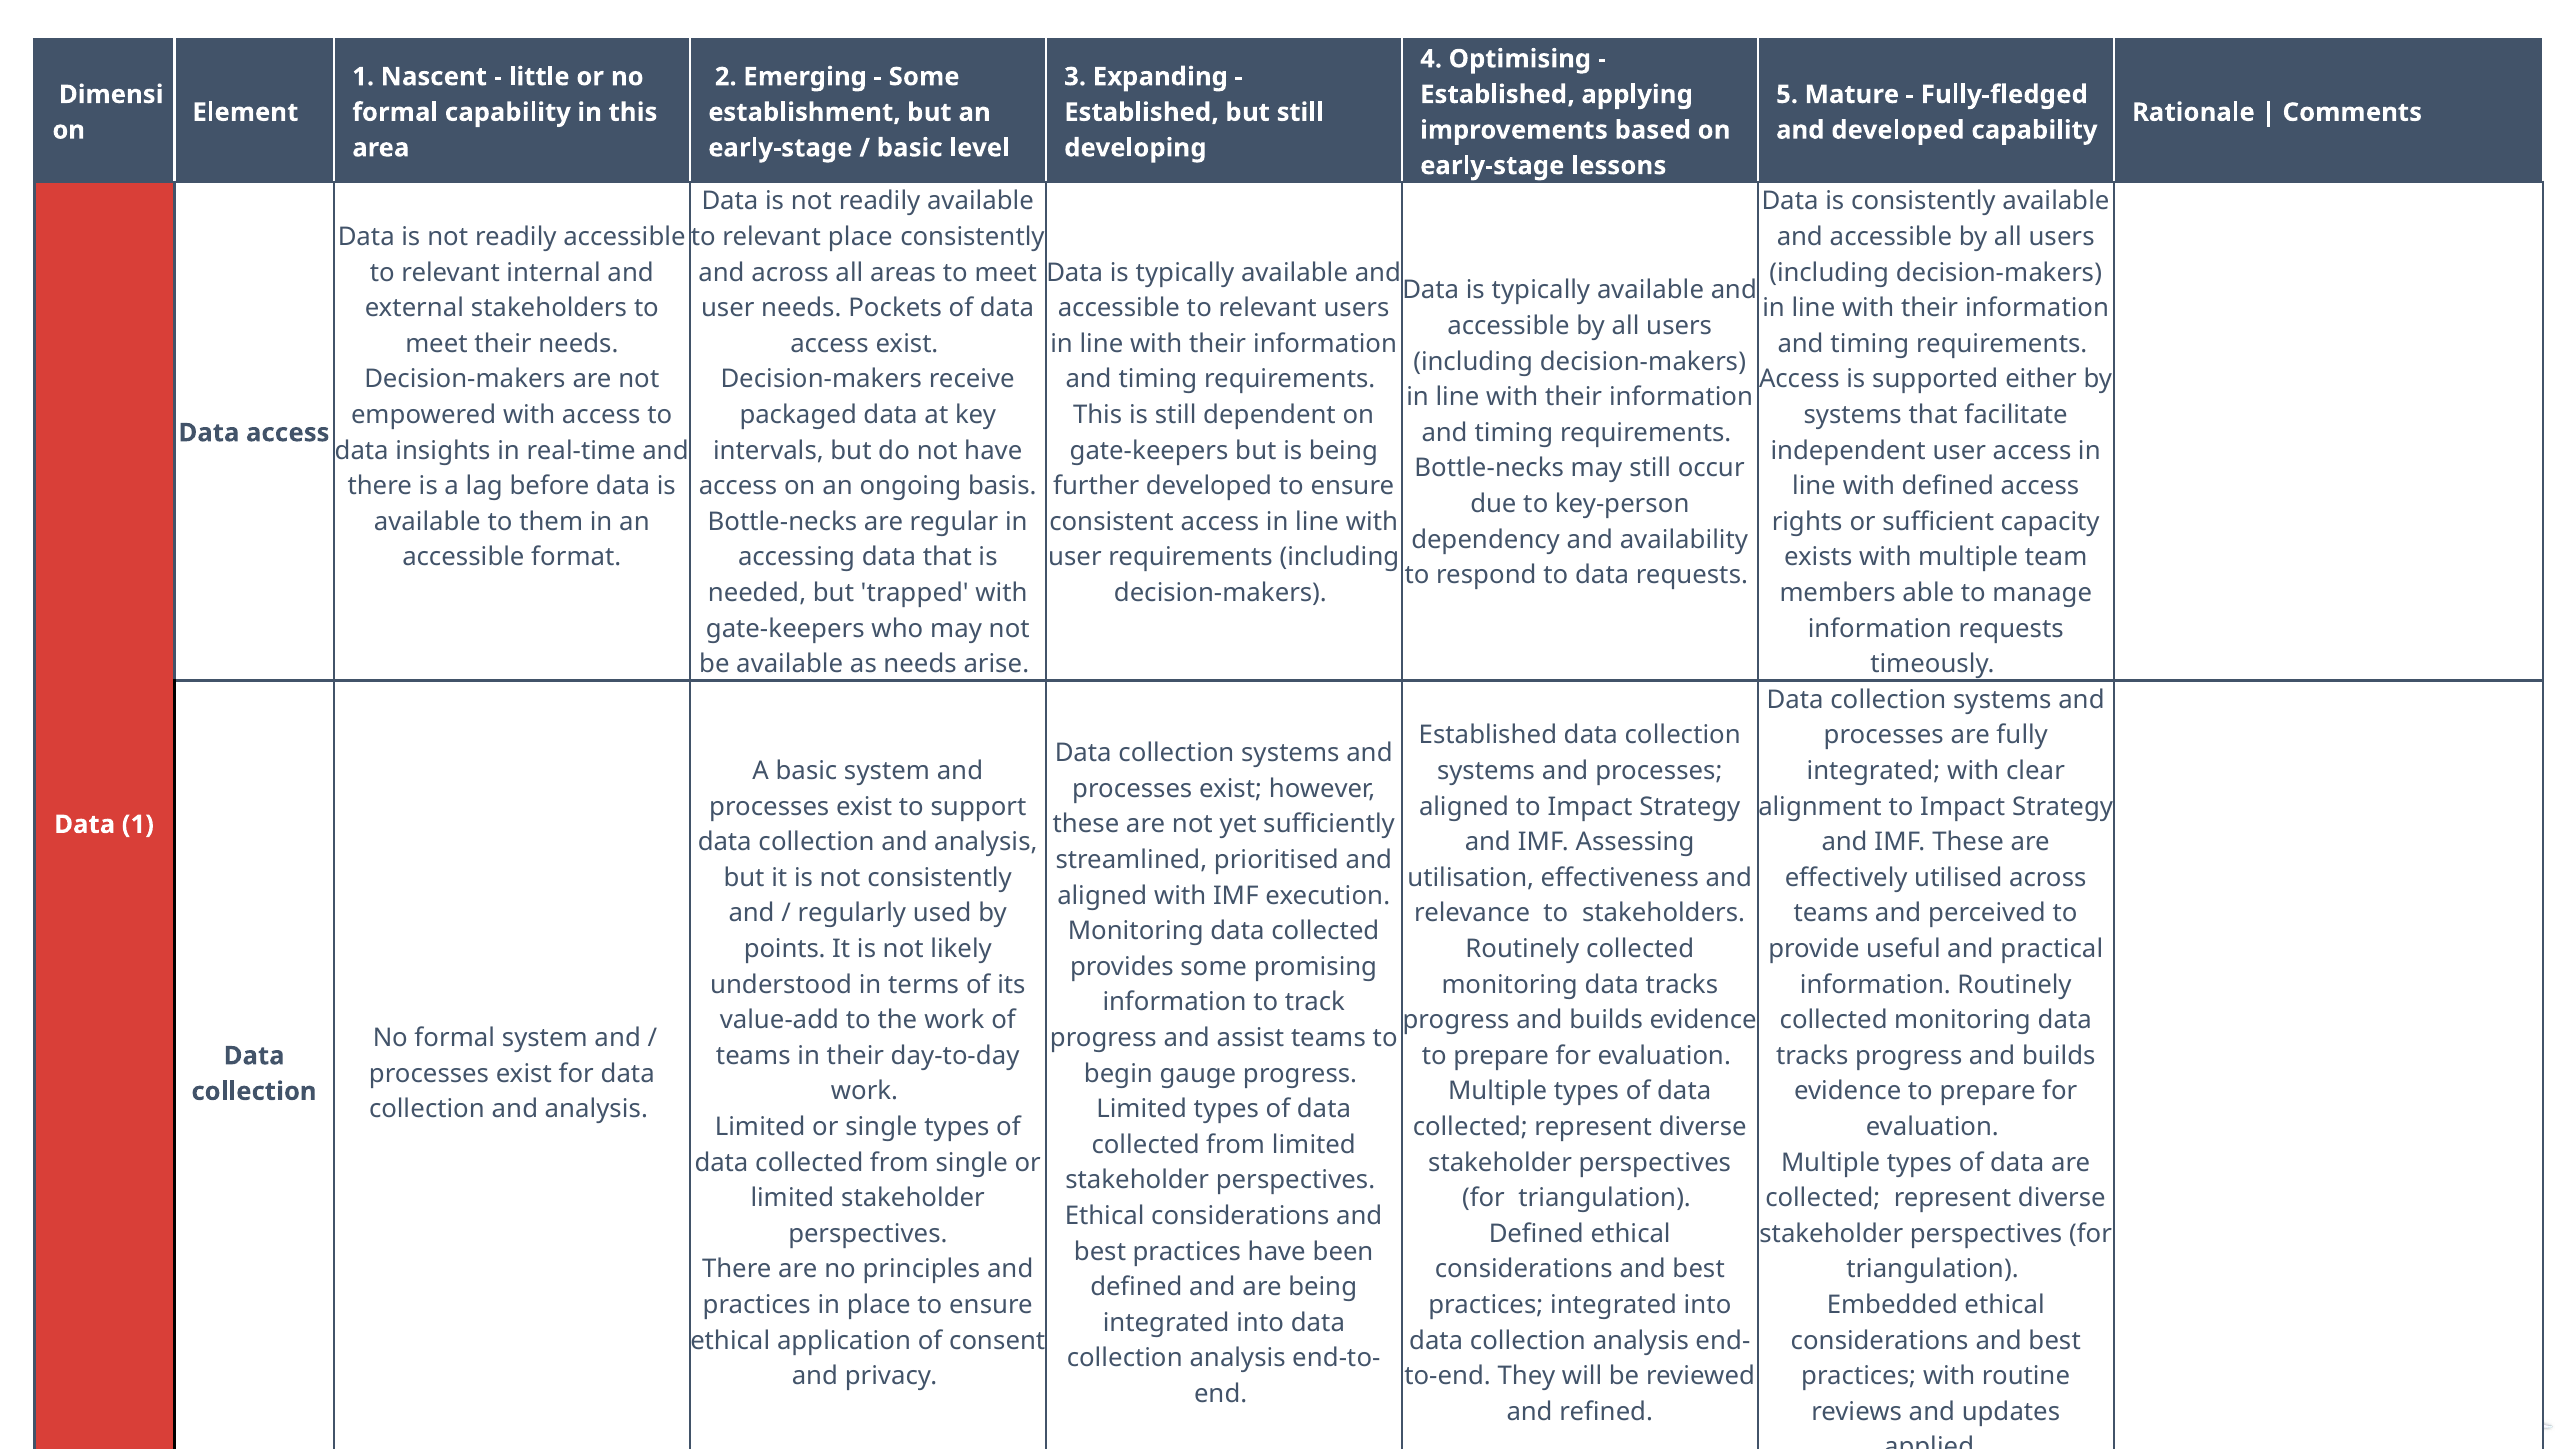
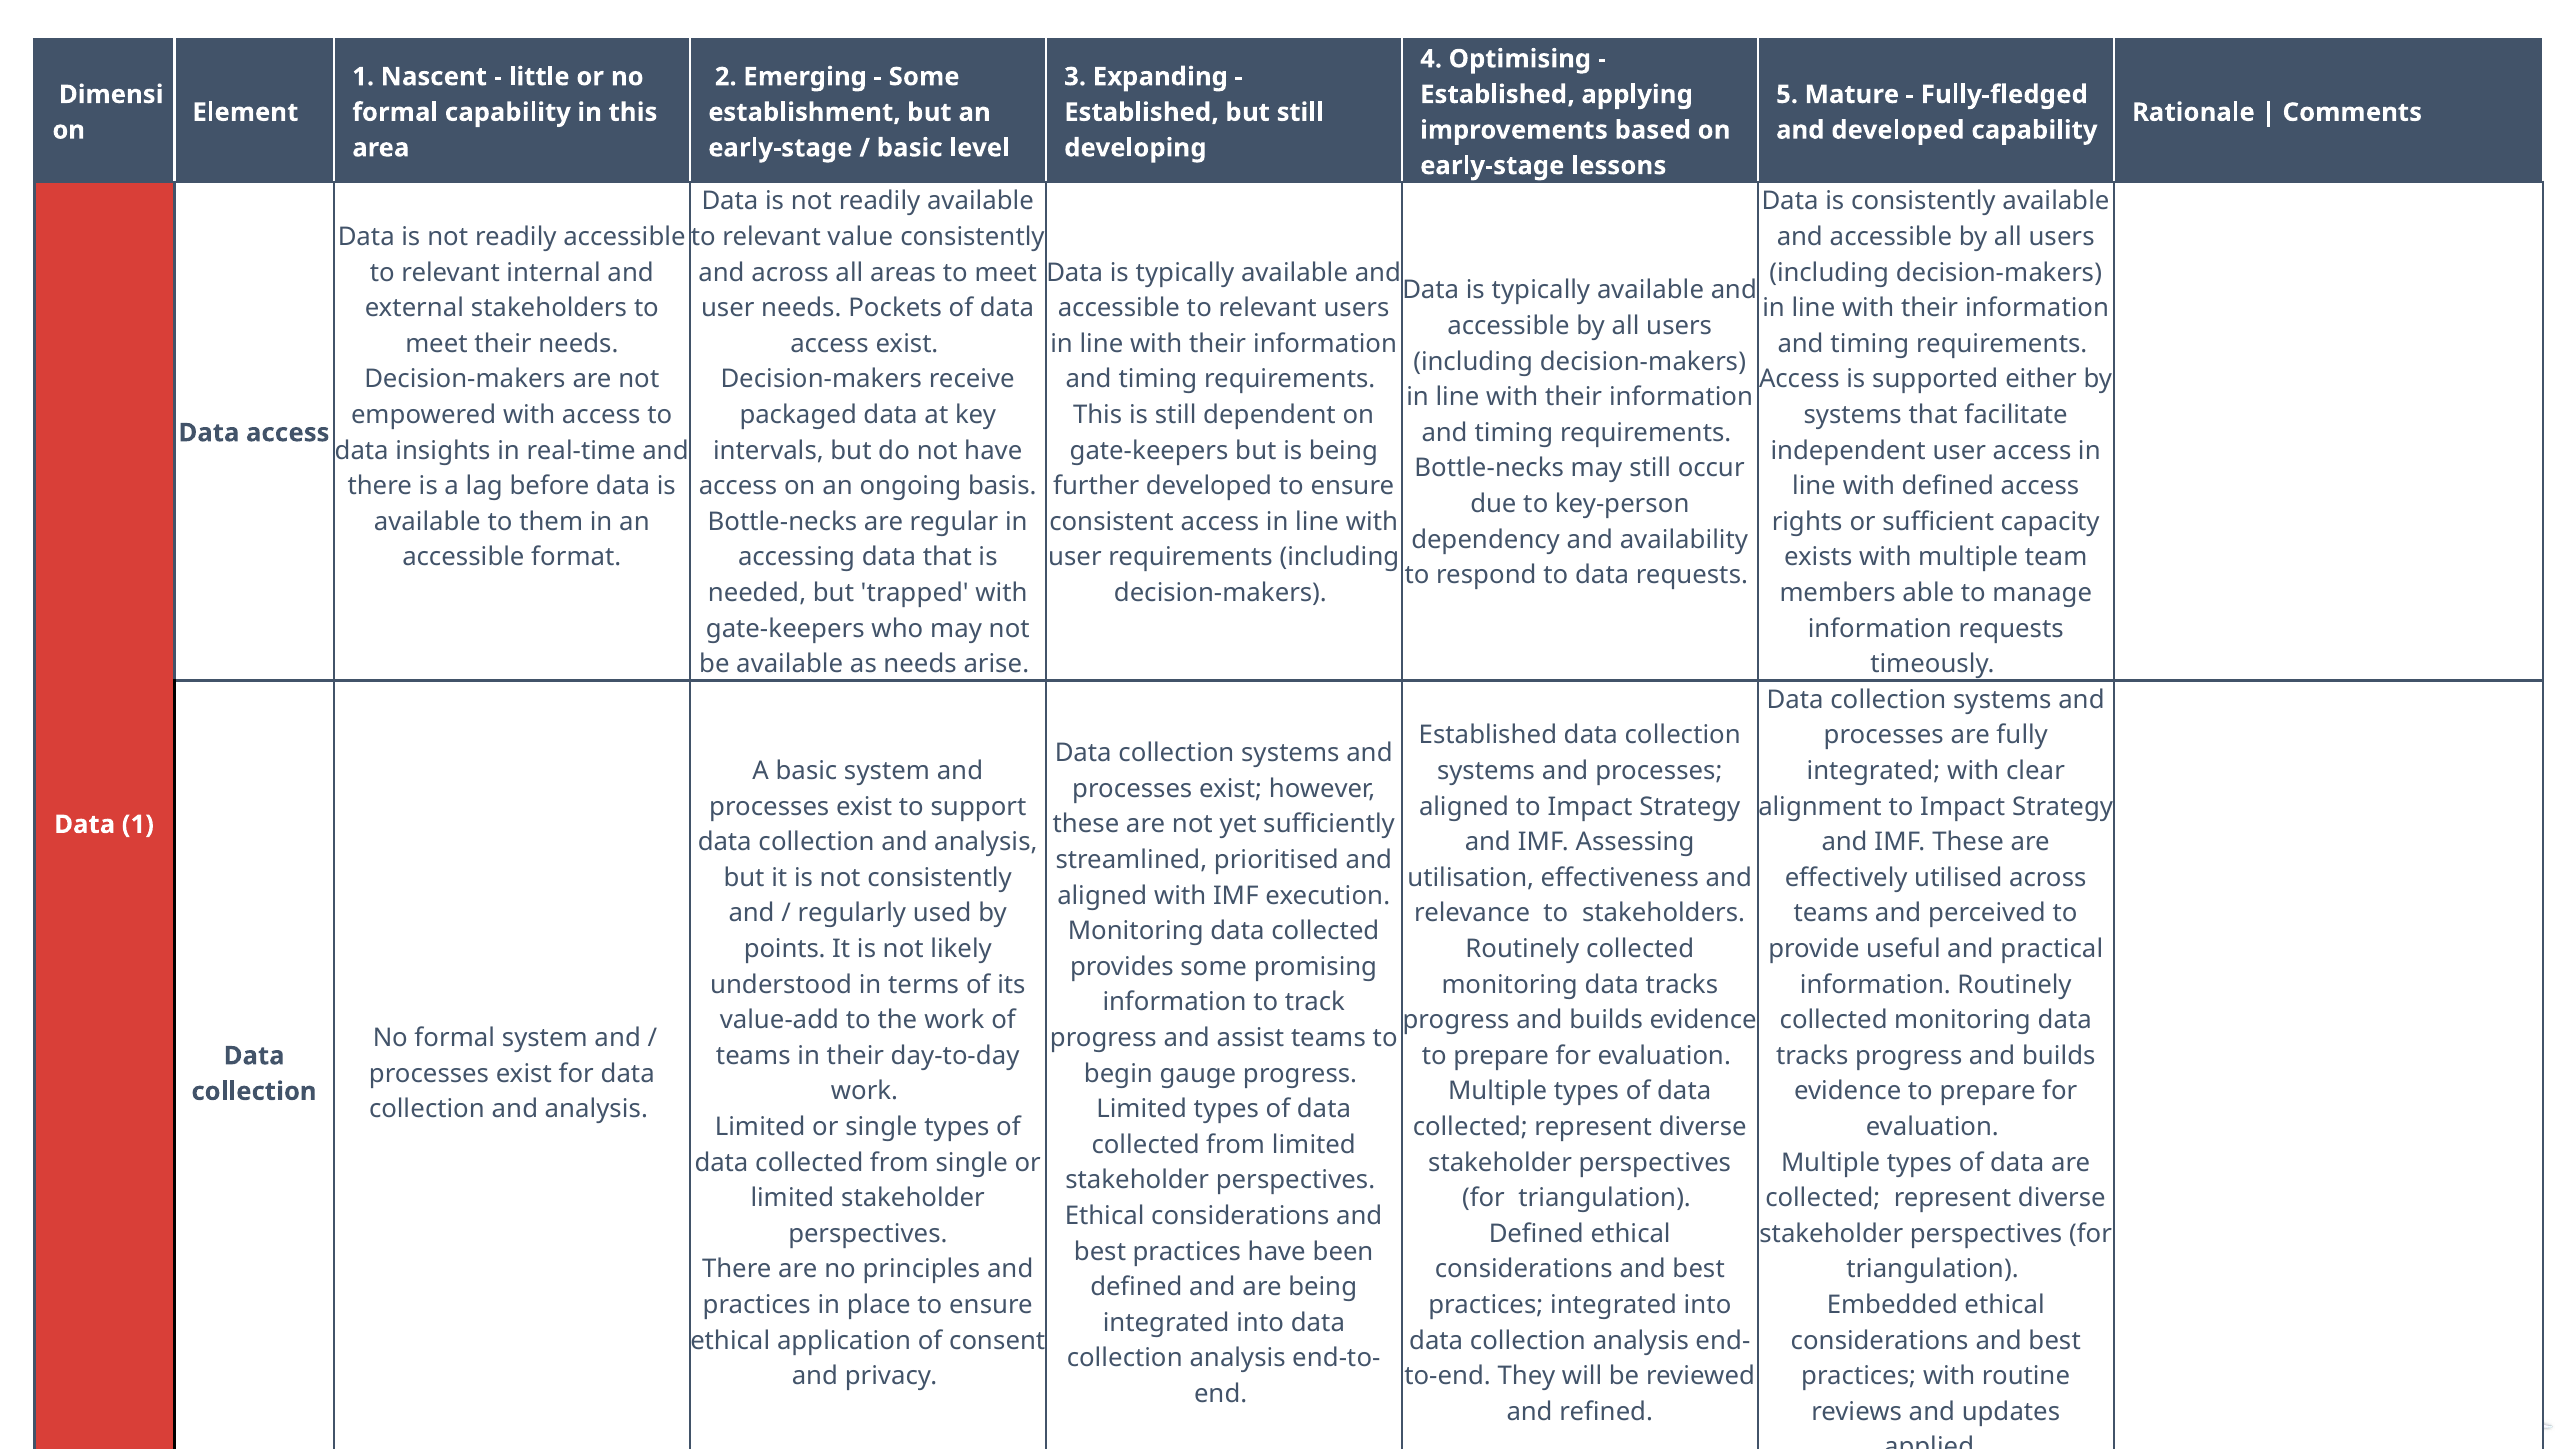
relevant place: place -> value
